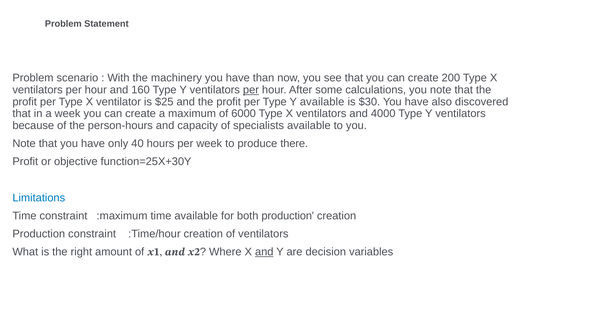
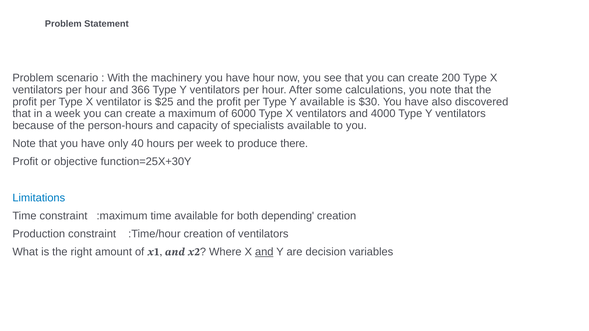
have than: than -> hour
160: 160 -> 366
per at (251, 90) underline: present -> none
both production: production -> depending
